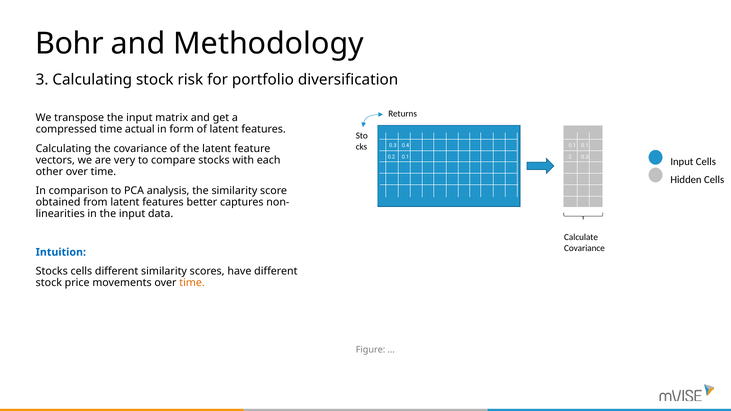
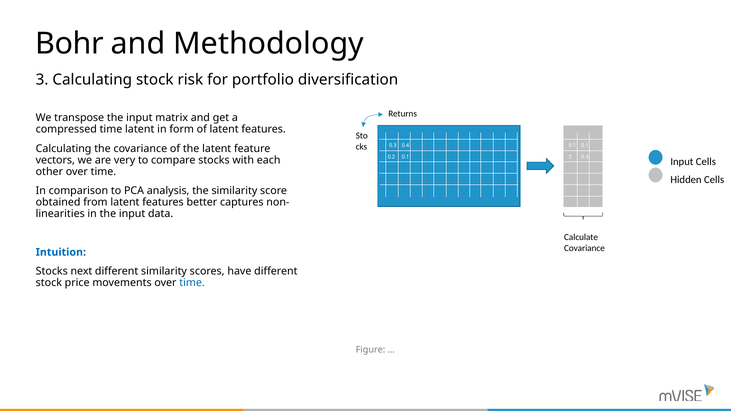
time actual: actual -> latent
Stocks cells: cells -> next
time at (192, 283) colour: orange -> blue
